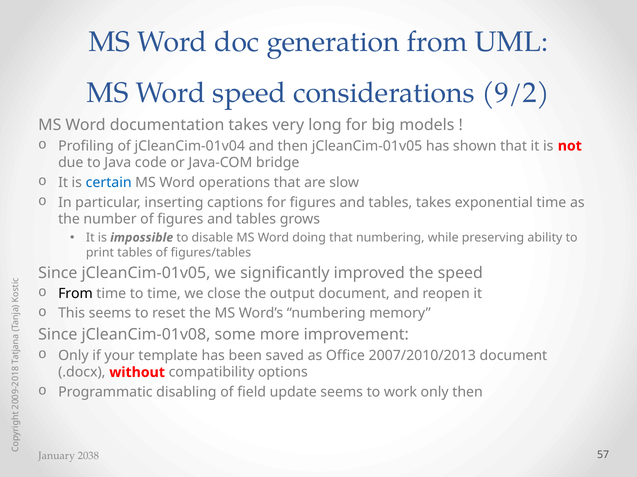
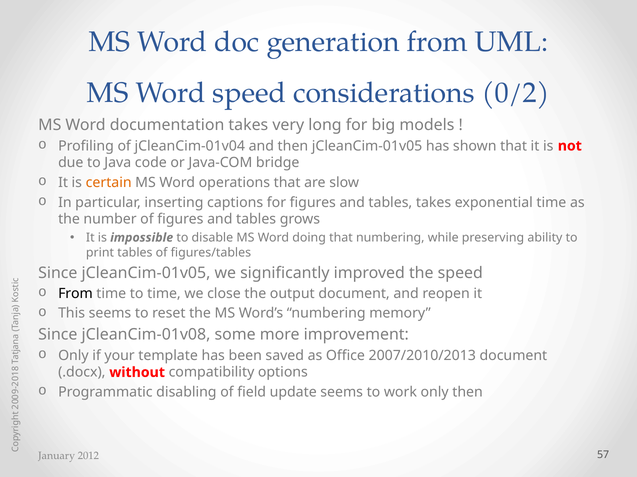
9/2: 9/2 -> 0/2
certain colour: blue -> orange
2038: 2038 -> 2012
